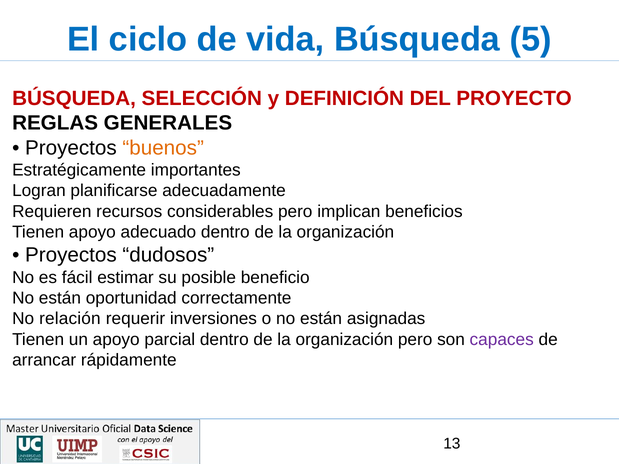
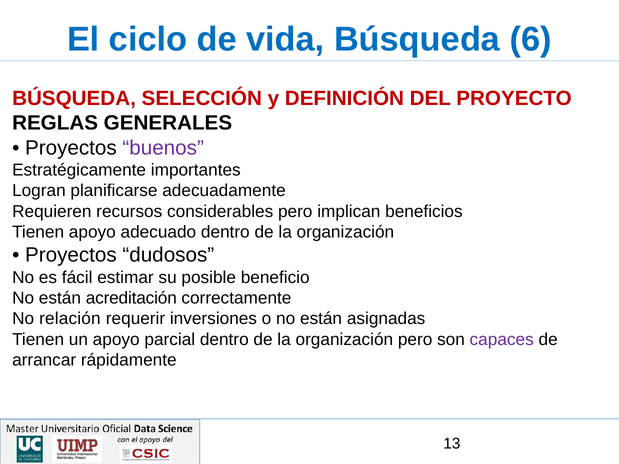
5: 5 -> 6
buenos colour: orange -> purple
oportunidad: oportunidad -> acreditación
